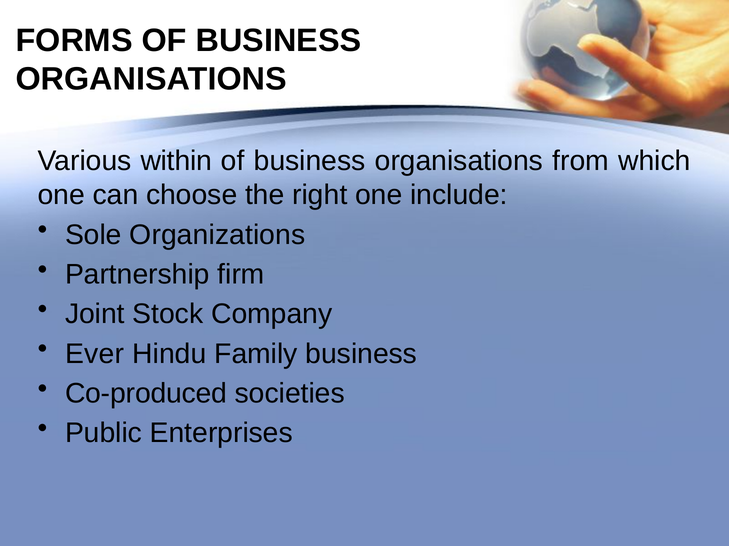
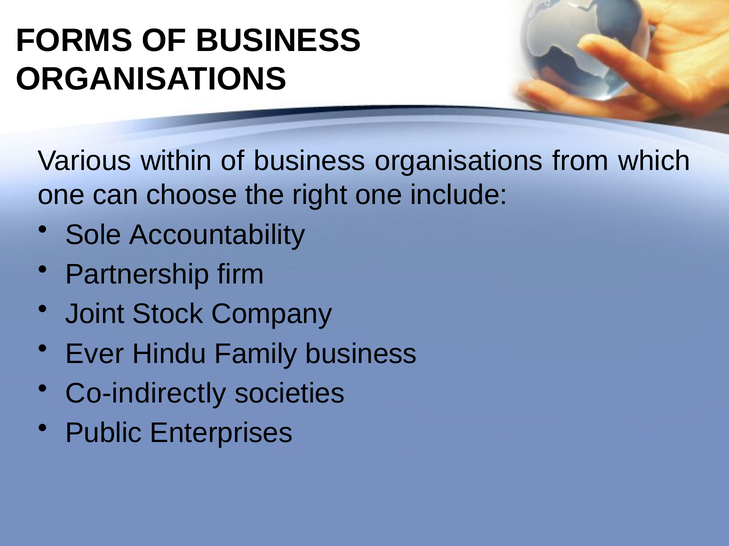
Organizations: Organizations -> Accountability
Co-produced: Co-produced -> Co-indirectly
